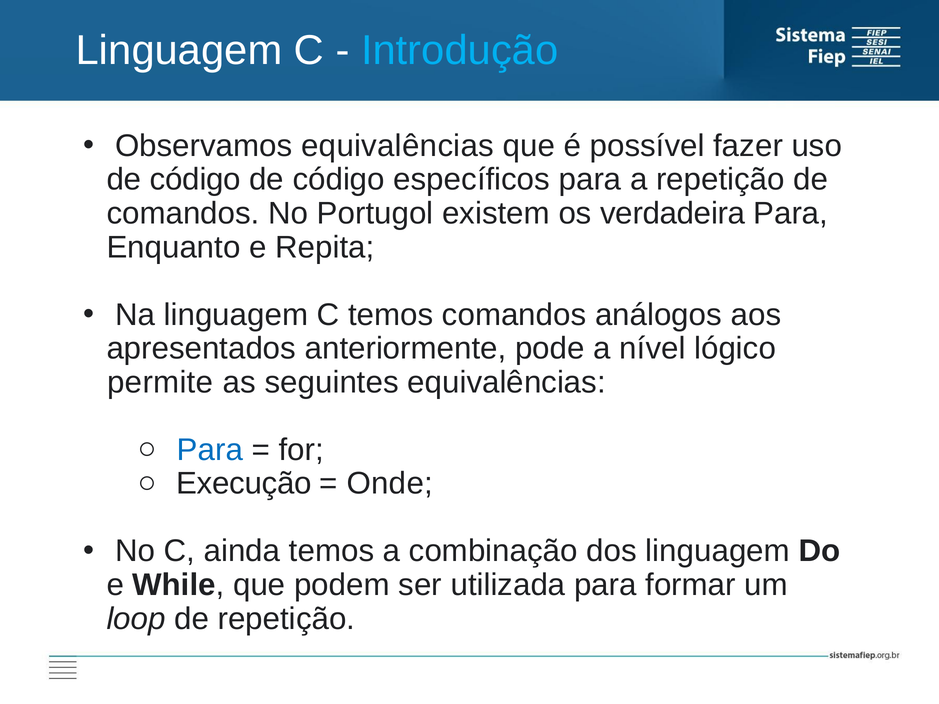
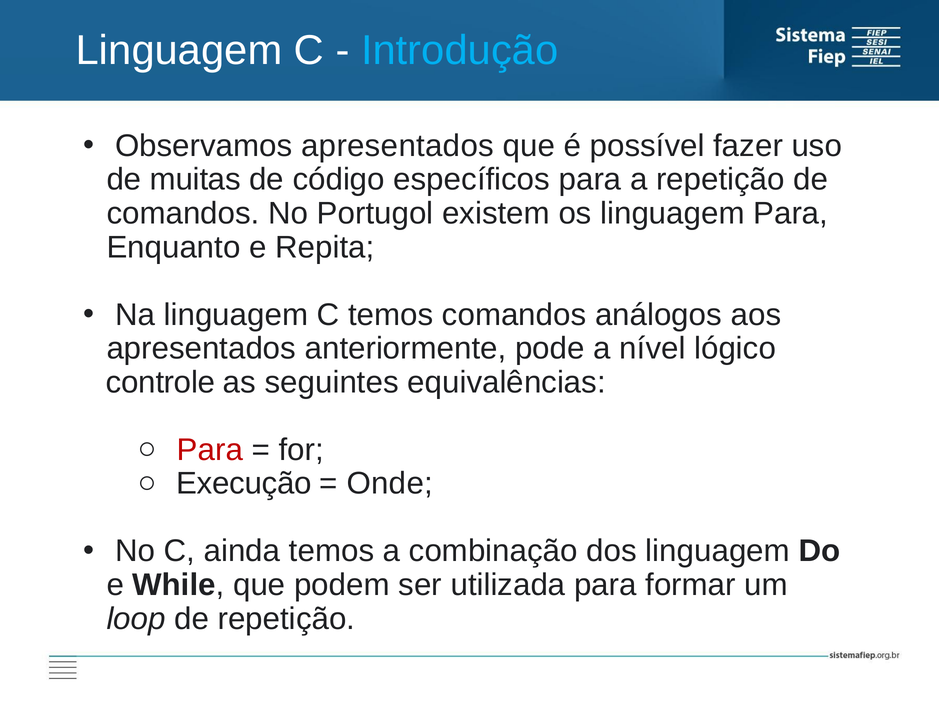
Observamos equivalências: equivalências -> apresentados
código at (195, 180): código -> muitas
os verdadeira: verdadeira -> linguagem
permite: permite -> controle
Para at (210, 450) colour: blue -> red
